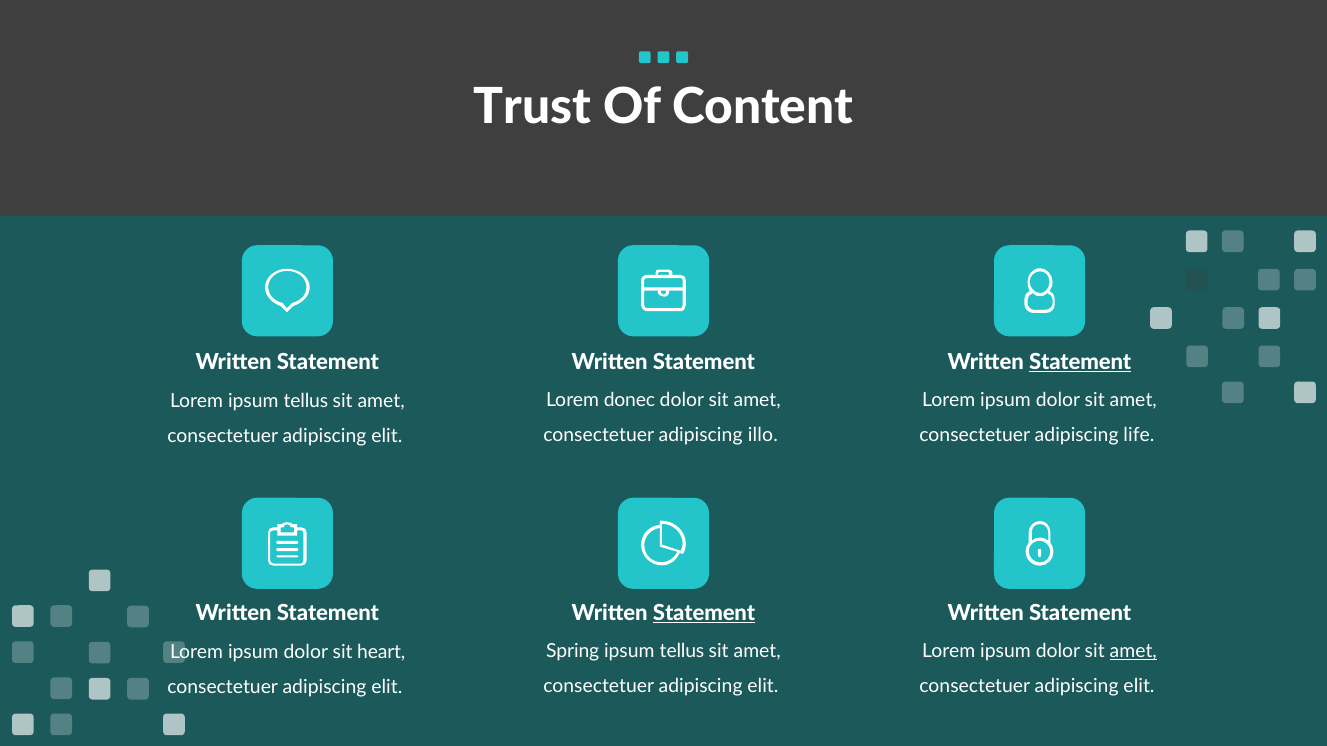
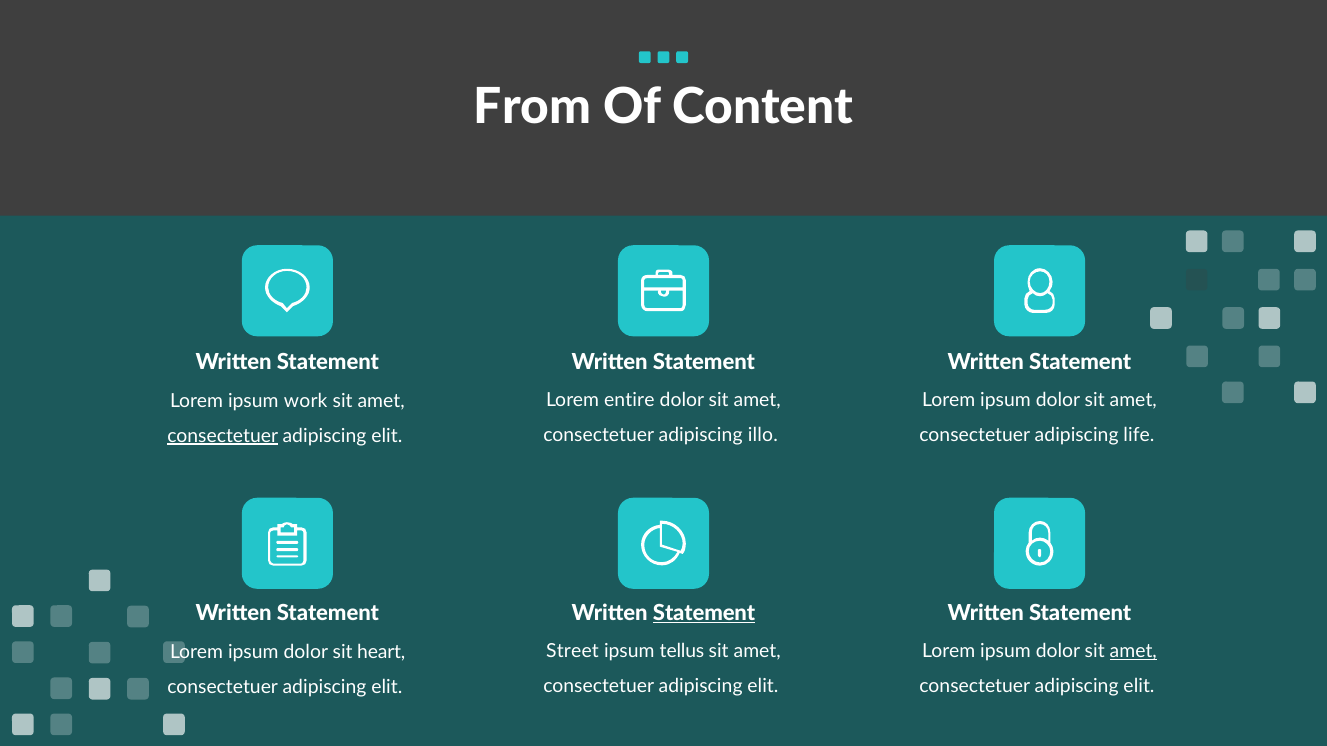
Trust: Trust -> From
Statement at (1080, 362) underline: present -> none
donec: donec -> entire
Lorem ipsum tellus: tellus -> work
consectetuer at (223, 436) underline: none -> present
Spring: Spring -> Street
